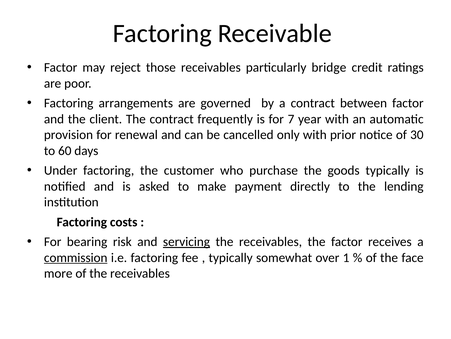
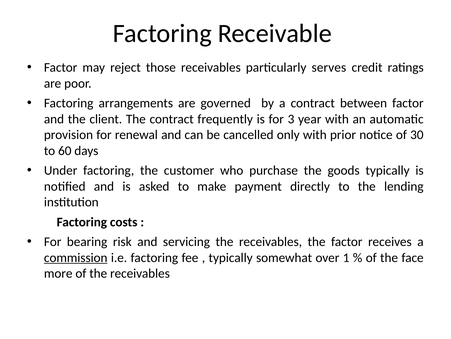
bridge: bridge -> serves
7: 7 -> 3
servicing underline: present -> none
